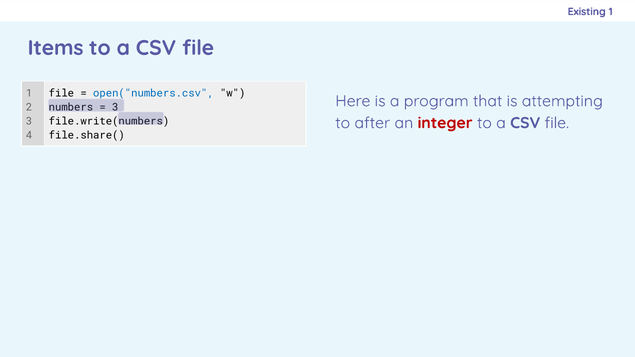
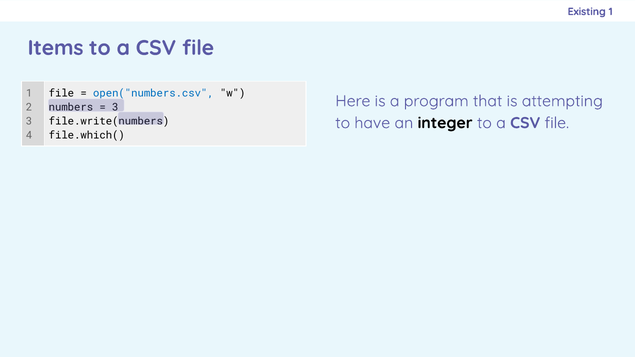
after: after -> have
integer colour: red -> black
file.share(: file.share( -> file.which(
